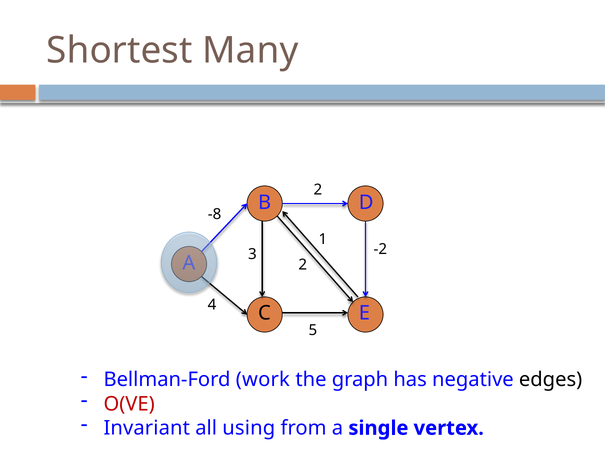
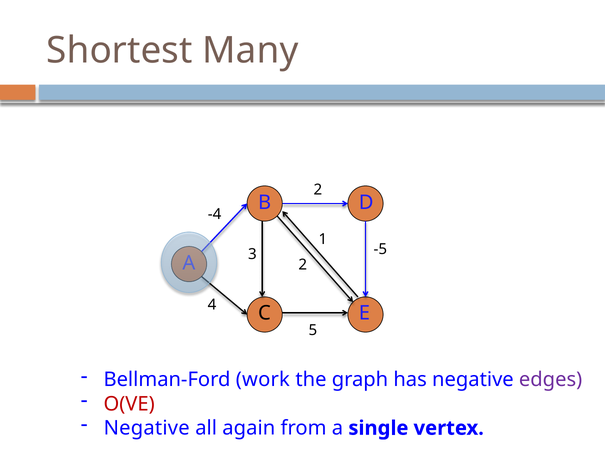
-8: -8 -> -4
-2: -2 -> -5
edges colour: black -> purple
Invariant at (147, 428): Invariant -> Negative
using: using -> again
